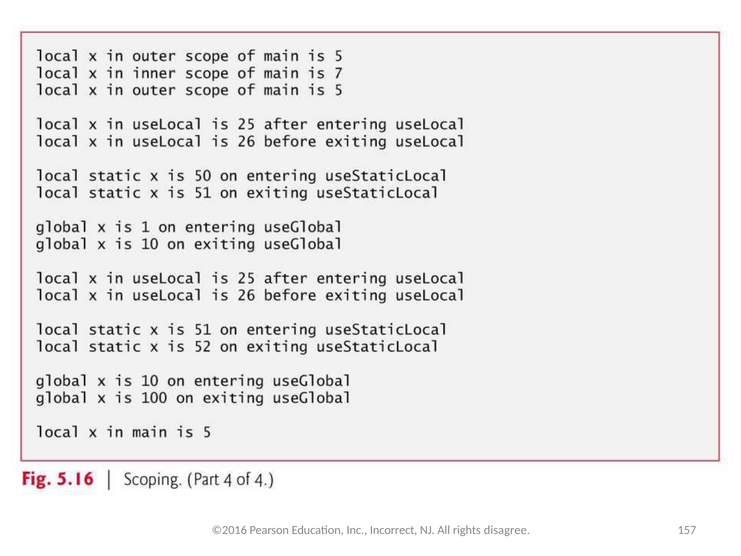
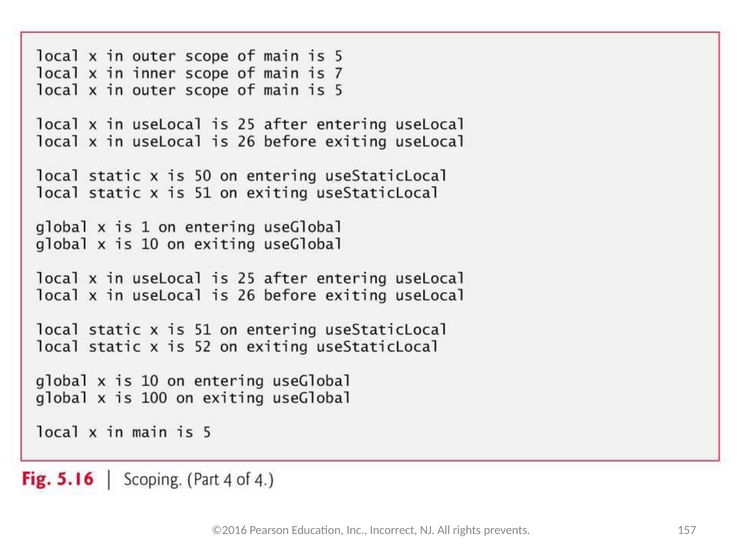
disagree: disagree -> prevents
